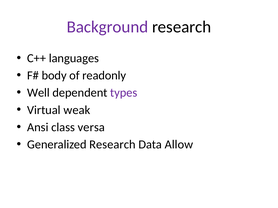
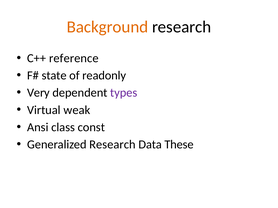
Background colour: purple -> orange
languages: languages -> reference
body: body -> state
Well: Well -> Very
versa: versa -> const
Allow: Allow -> These
